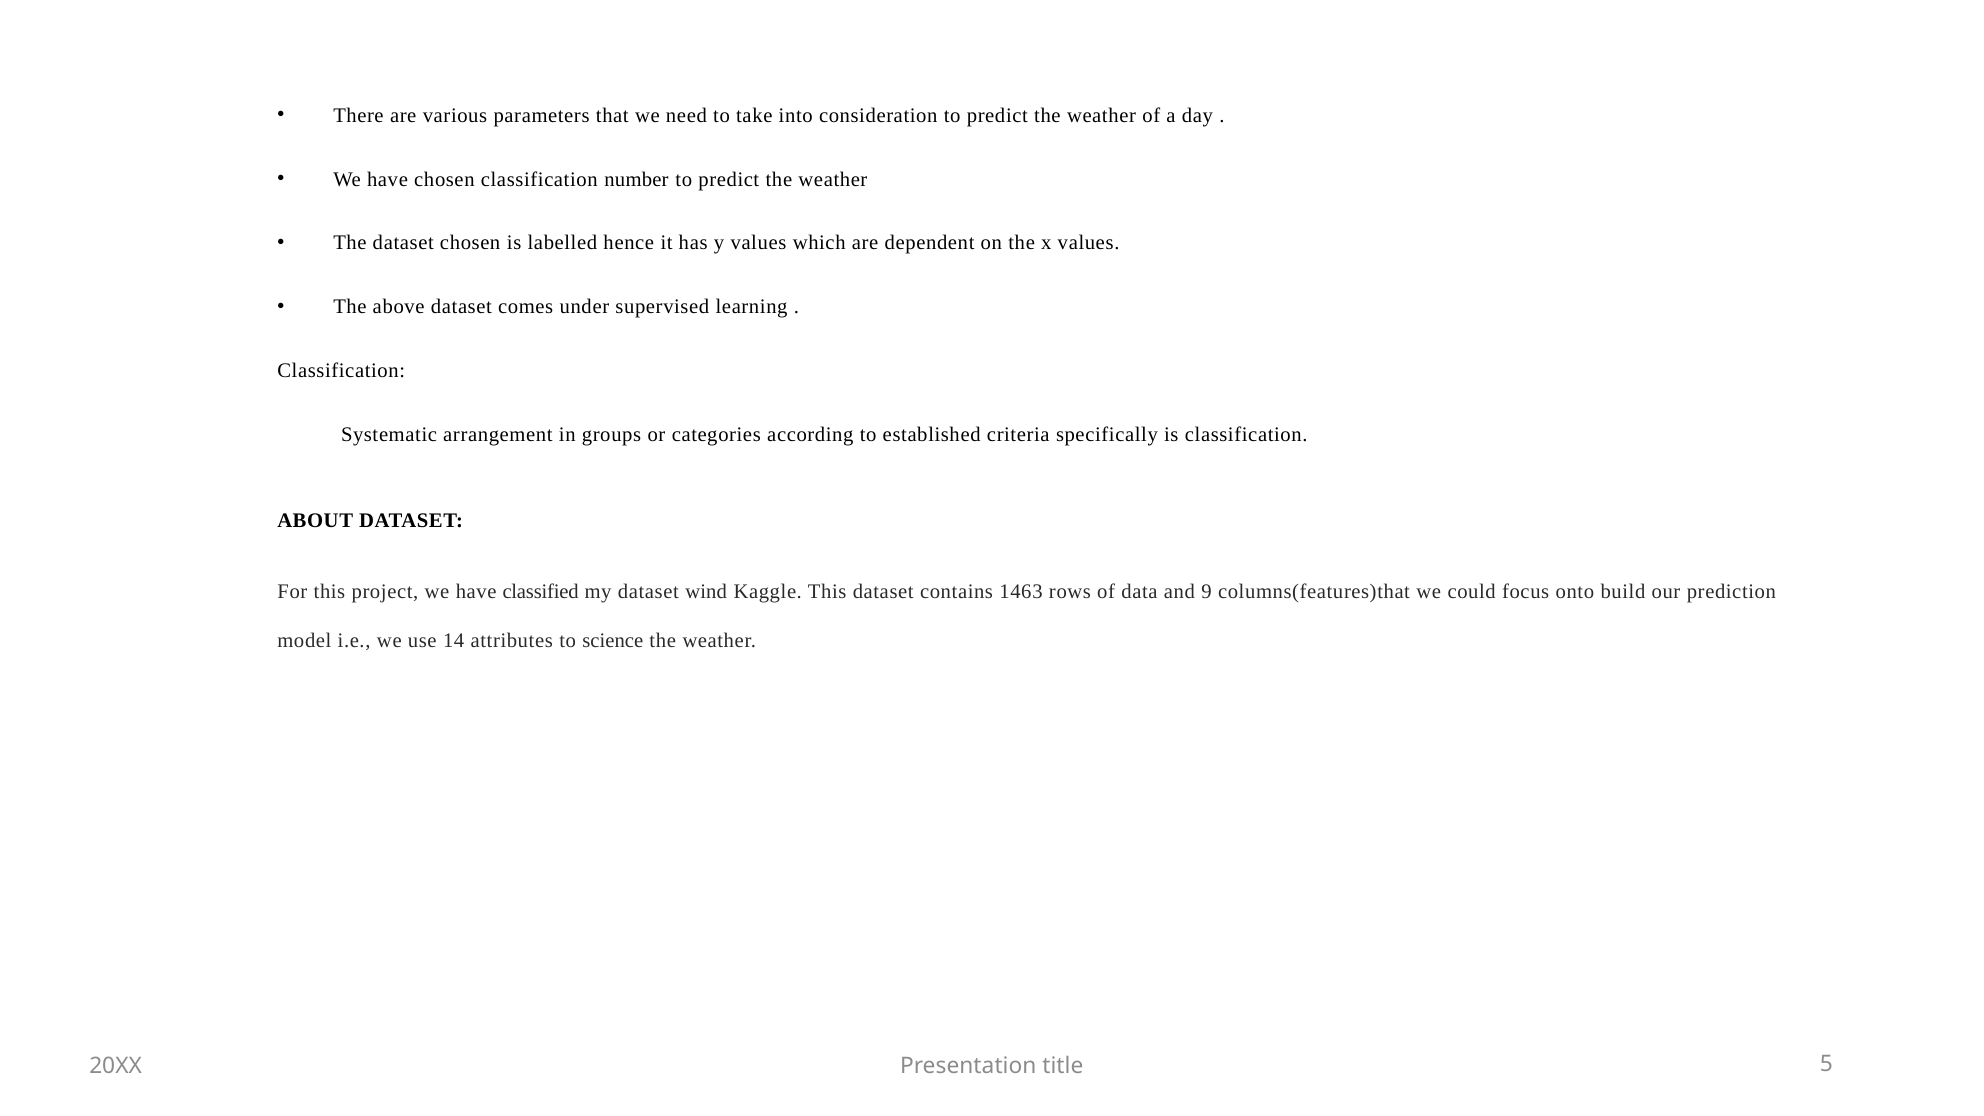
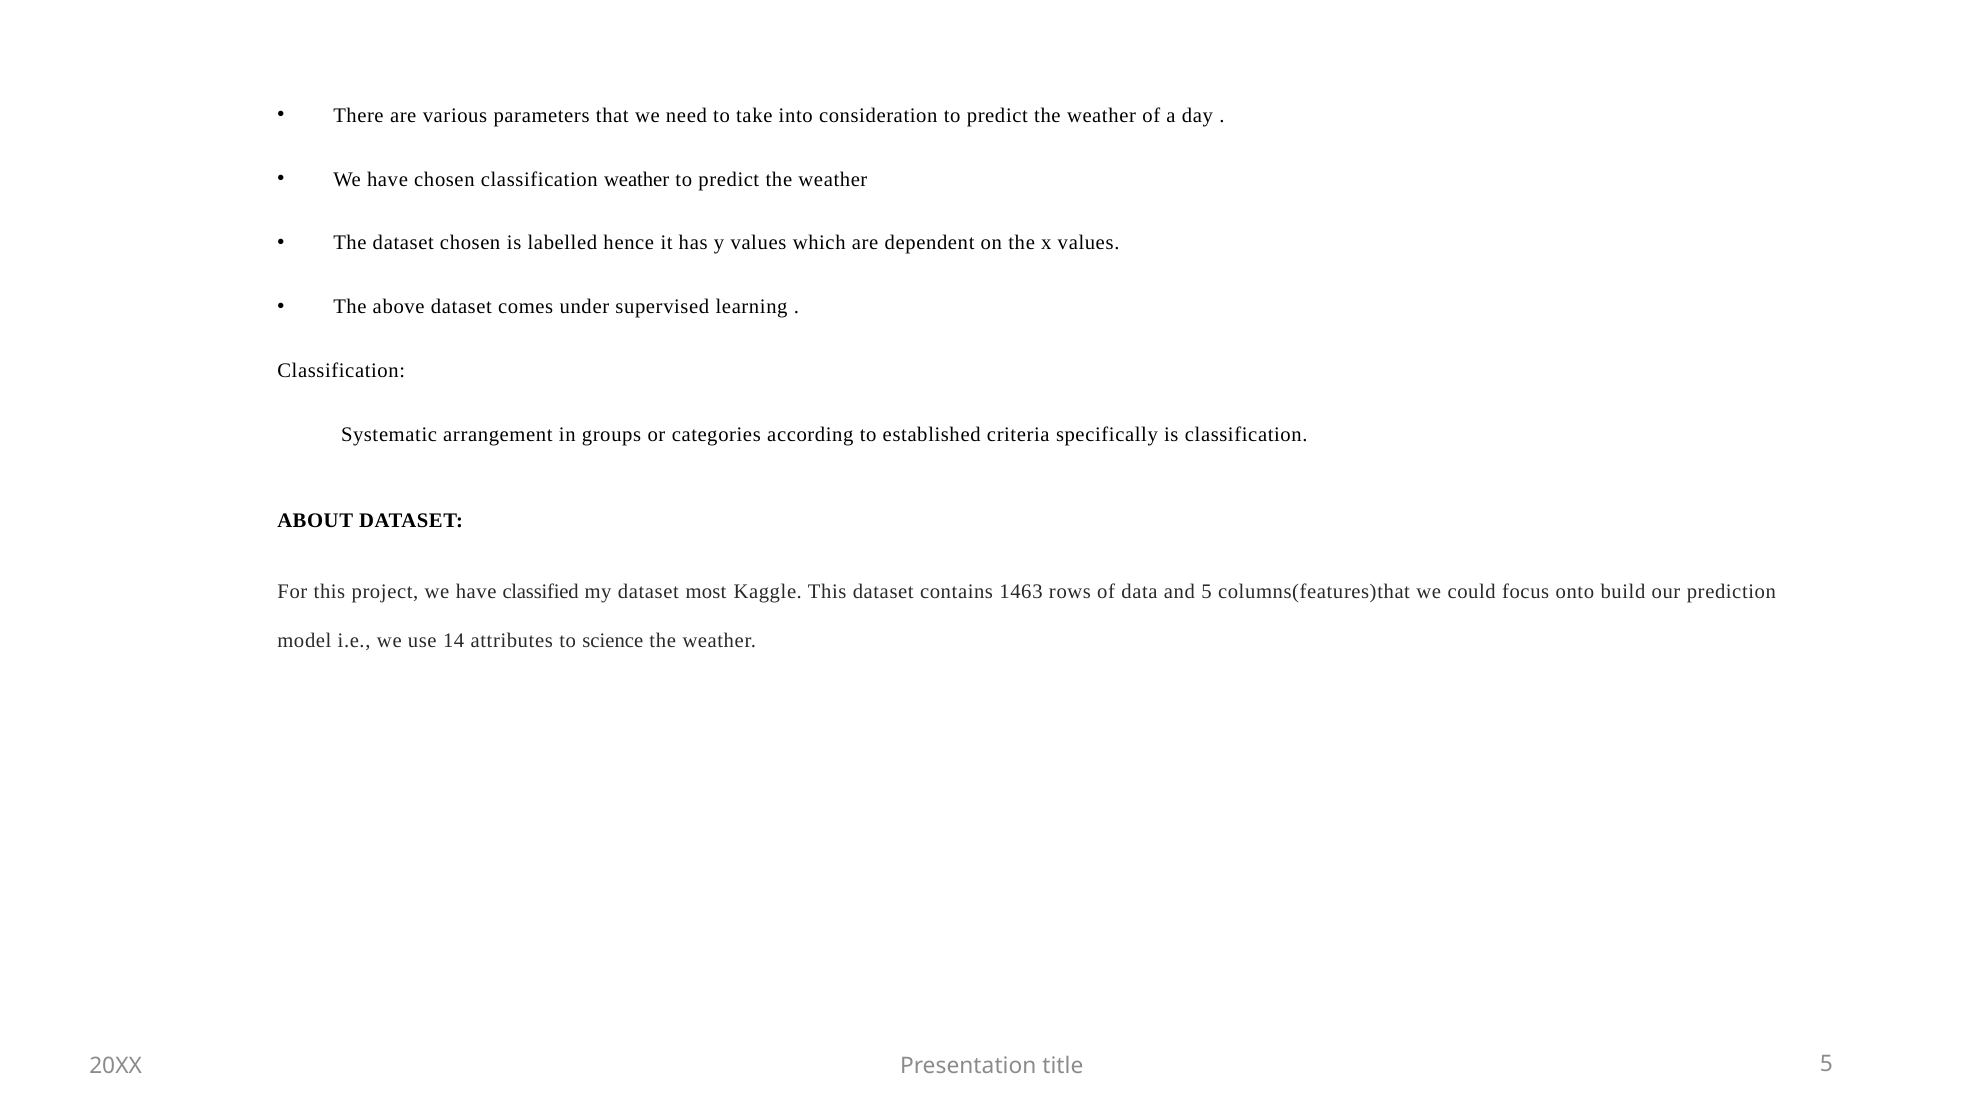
classification number: number -> weather
wind: wind -> most
and 9: 9 -> 5
